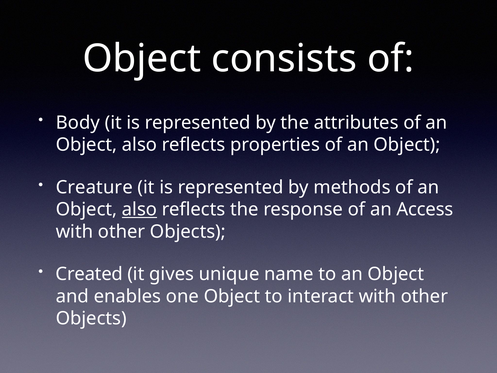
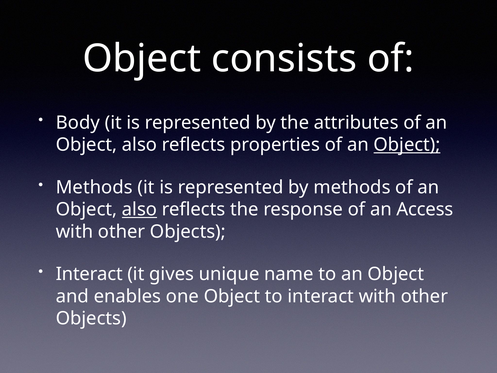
Object at (407, 145) underline: none -> present
Creature at (94, 187): Creature -> Methods
Created at (89, 274): Created -> Interact
